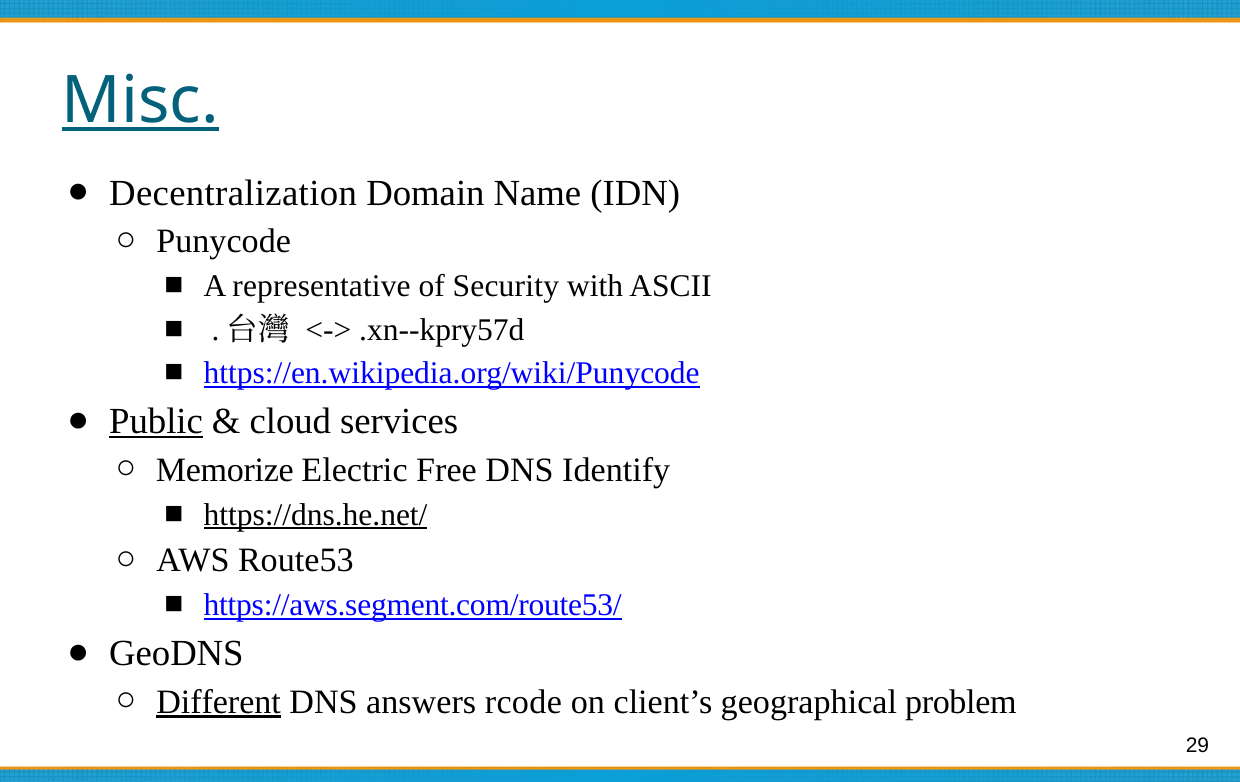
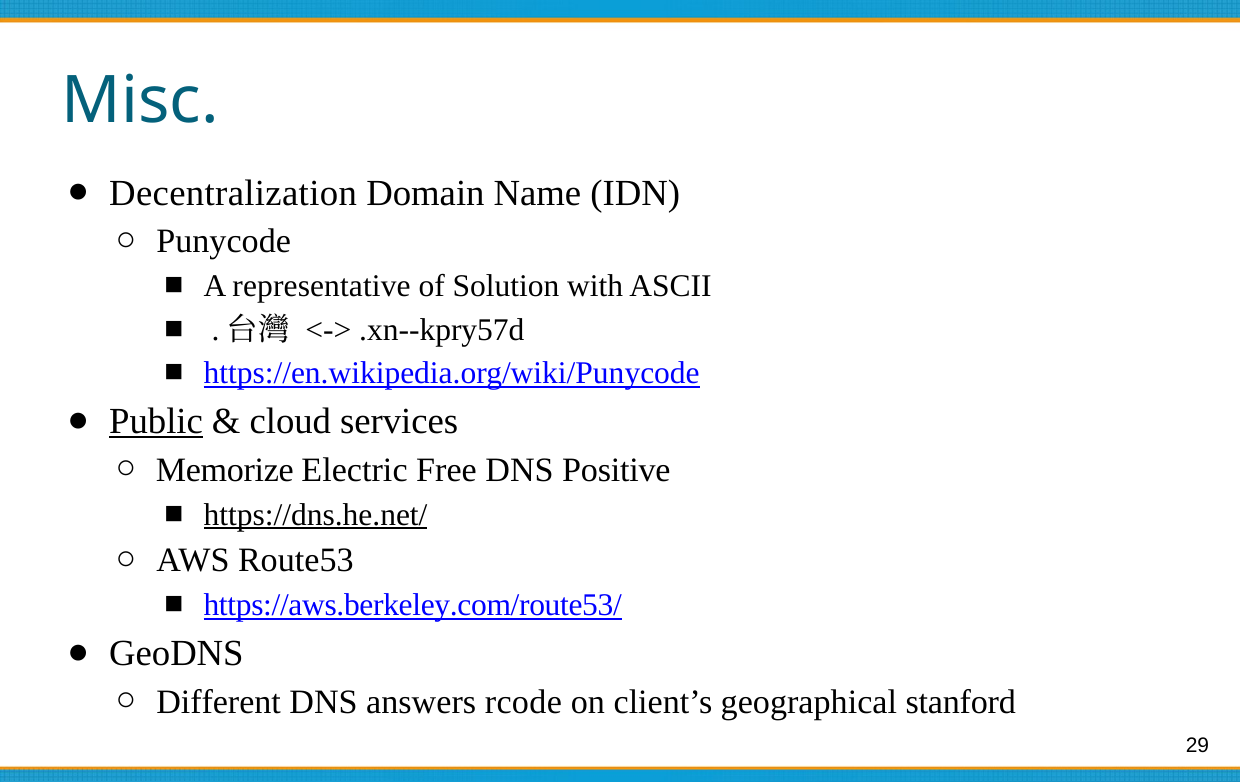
Misc underline: present -> none
Security: Security -> Solution
Identify: Identify -> Positive
https://aws.segment.com/route53/: https://aws.segment.com/route53/ -> https://aws.berkeley.com/route53/
Different underline: present -> none
problem: problem -> stanford
